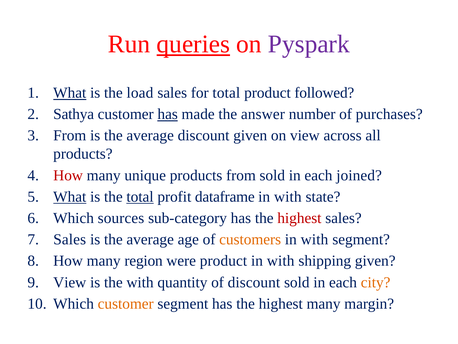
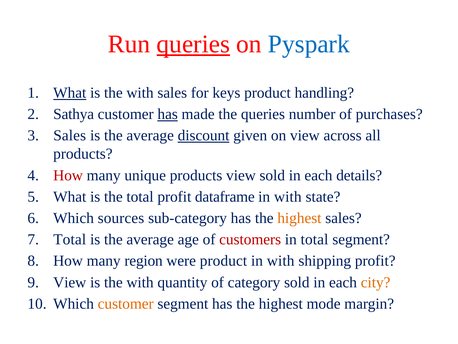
Pyspark colour: purple -> blue
load at (140, 93): load -> with
for total: total -> keys
followed: followed -> handling
the answer: answer -> queries
From at (70, 135): From -> Sales
discount at (204, 135) underline: none -> present
products from: from -> view
joined: joined -> details
What at (70, 196) underline: present -> none
total at (140, 196) underline: present -> none
highest at (299, 218) colour: red -> orange
Sales at (70, 239): Sales -> Total
customers colour: orange -> red
with at (314, 239): with -> total
shipping given: given -> profit
of discount: discount -> category
highest many: many -> mode
